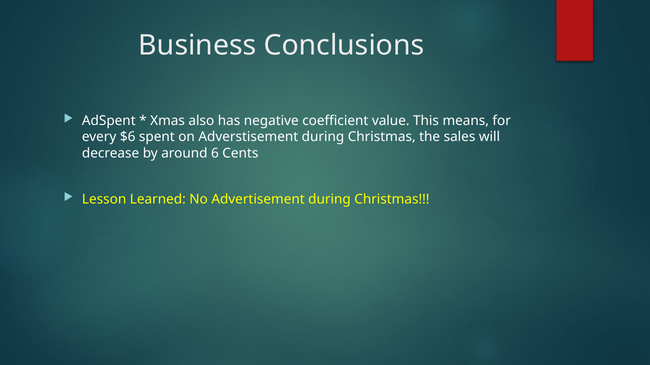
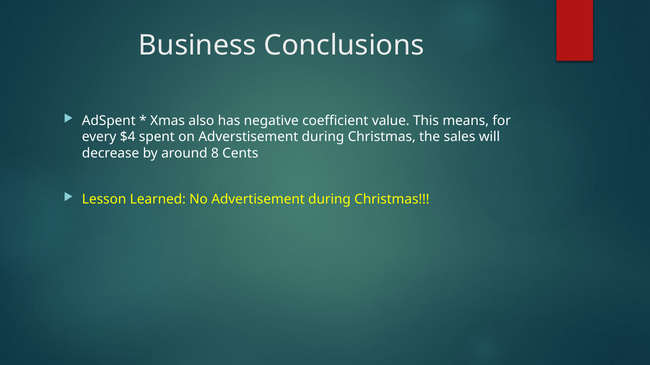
$6: $6 -> $4
6: 6 -> 8
